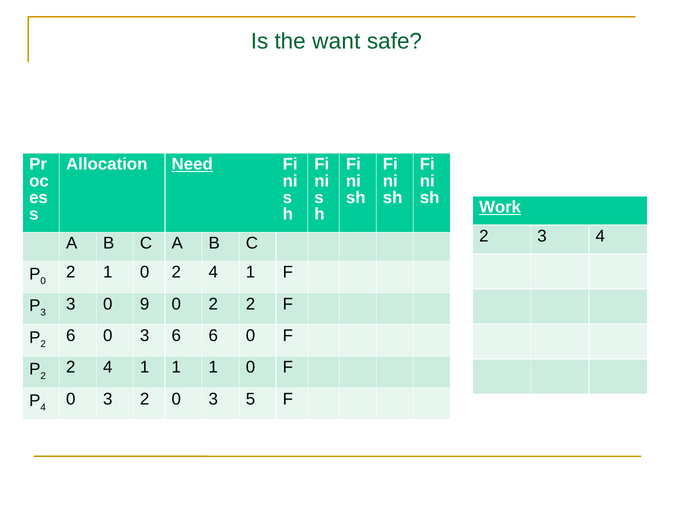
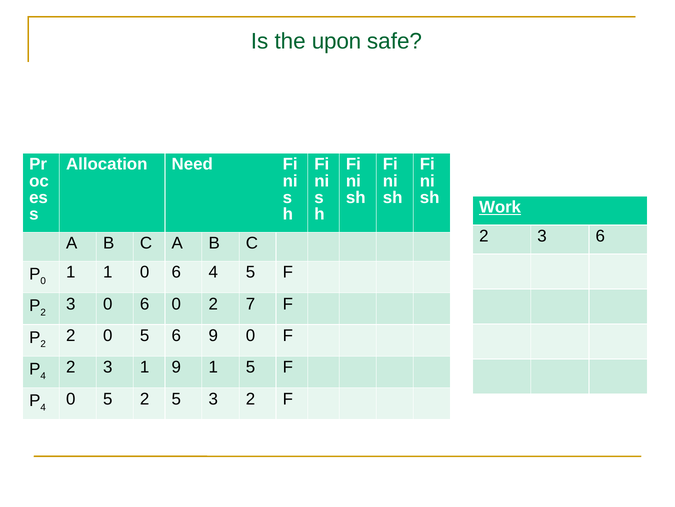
want: want -> upon
Need underline: present -> none
3 4: 4 -> 6
2 at (71, 272): 2 -> 1
1 0 2: 2 -> 6
1 at (250, 272): 1 -> 5
3 at (43, 312): 3 -> 2
3 0 9: 9 -> 6
0 2 2: 2 -> 7
2 6: 6 -> 2
3 at (145, 335): 3 -> 5
6 6: 6 -> 9
2 at (43, 375): 2 -> 4
4 at (108, 367): 4 -> 3
1 at (176, 367): 1 -> 9
0 at (250, 367): 0 -> 5
4 0 3: 3 -> 5
2 0: 0 -> 5
3 5: 5 -> 2
